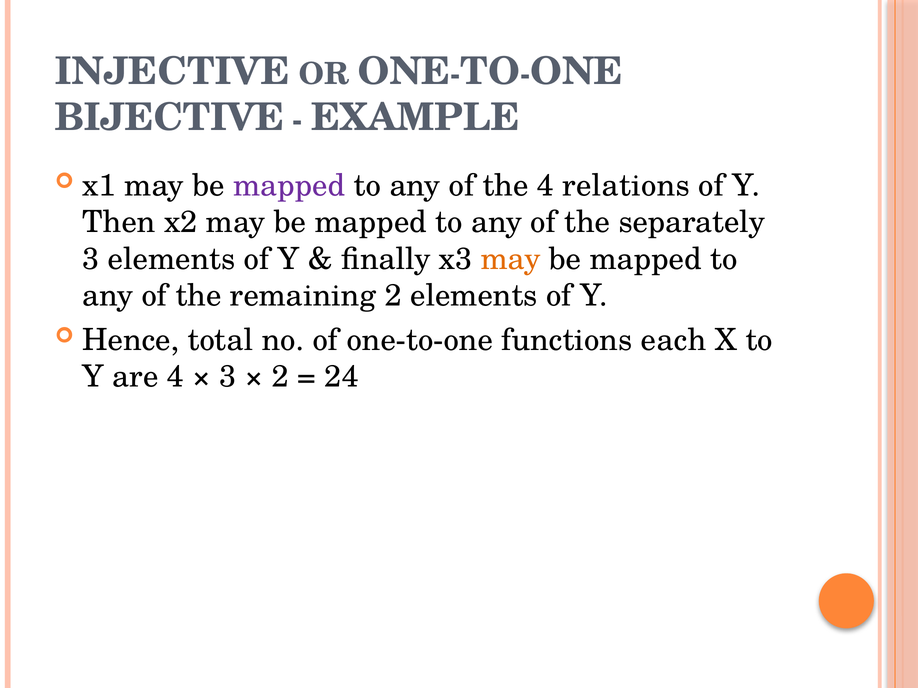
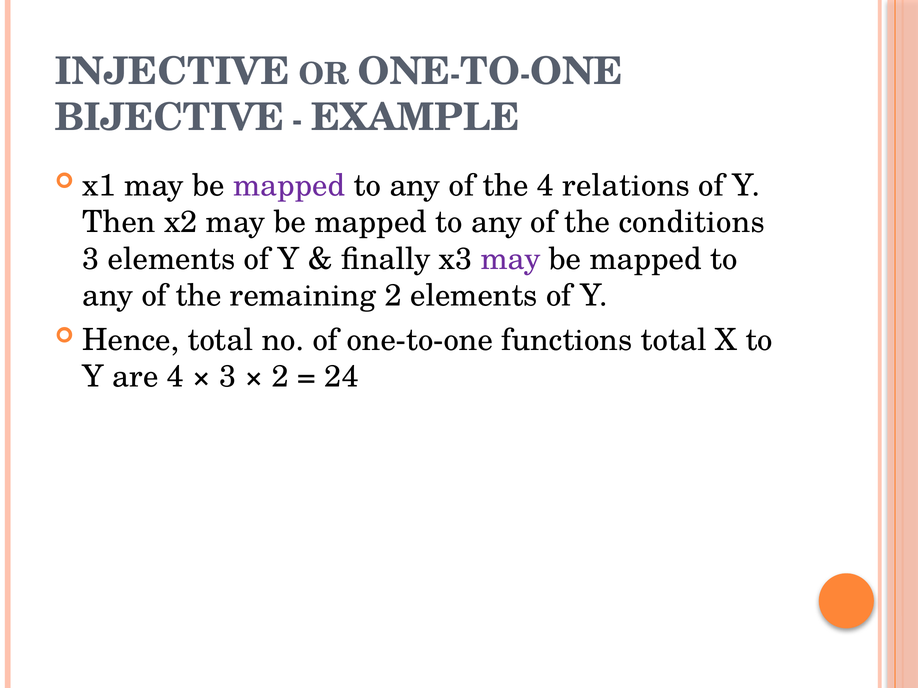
separately: separately -> conditions
may at (511, 259) colour: orange -> purple
functions each: each -> total
